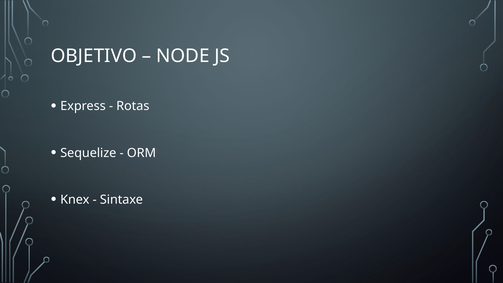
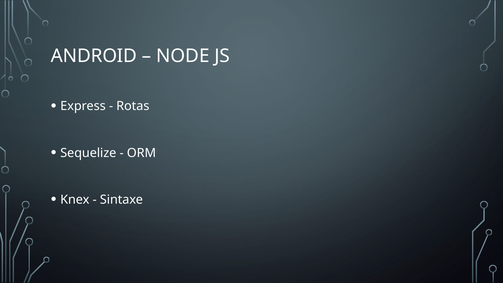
OBJETIVO: OBJETIVO -> ANDROID
